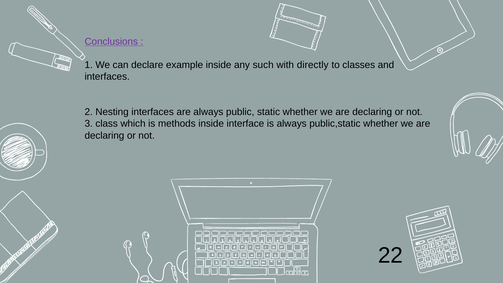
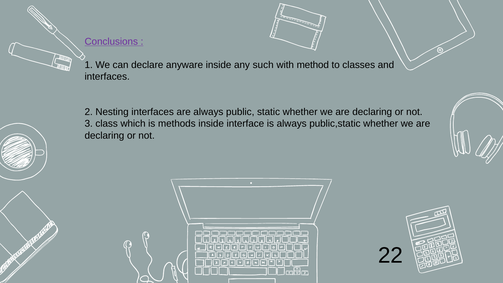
example: example -> anyware
directly: directly -> method
